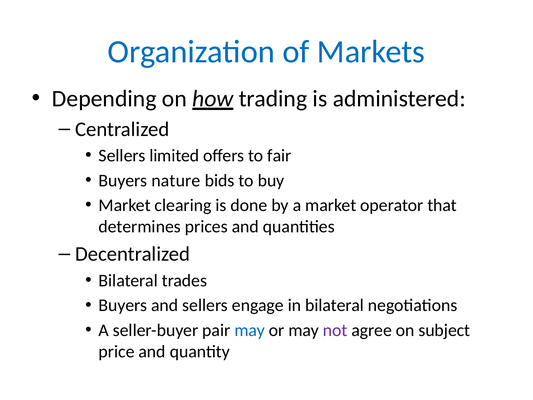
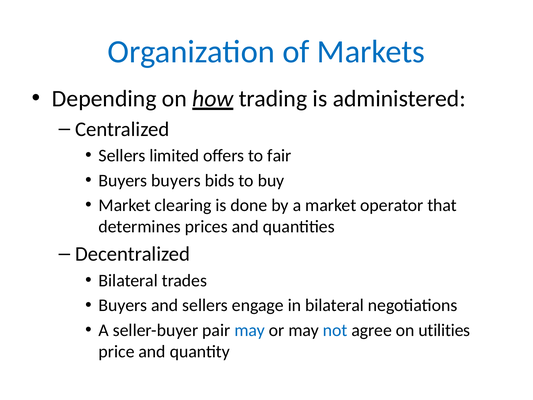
Buyers nature: nature -> buyers
not colour: purple -> blue
subject: subject -> utilities
